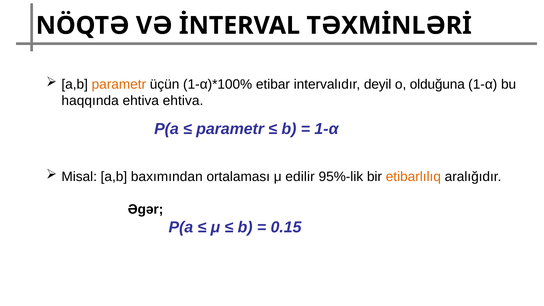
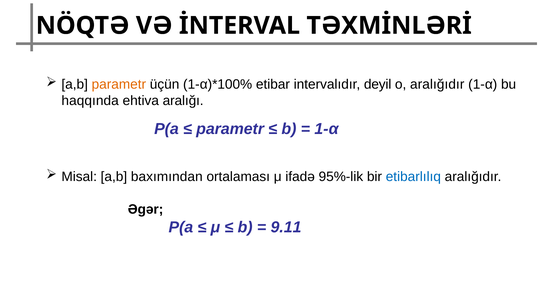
o olduğuna: olduğuna -> aralığıdır
ehtiva ehtiva: ehtiva -> aralığı
edilir: edilir -> ifadə
etibarlılıq colour: orange -> blue
0.15: 0.15 -> 9.11
